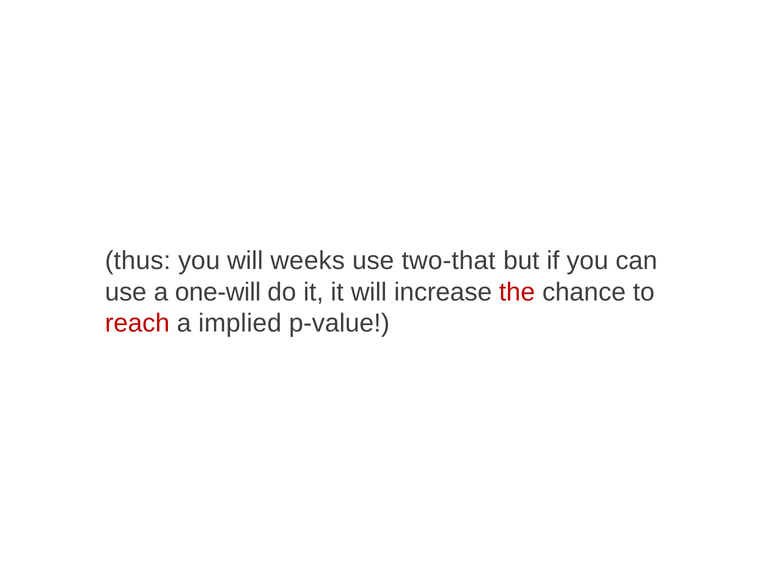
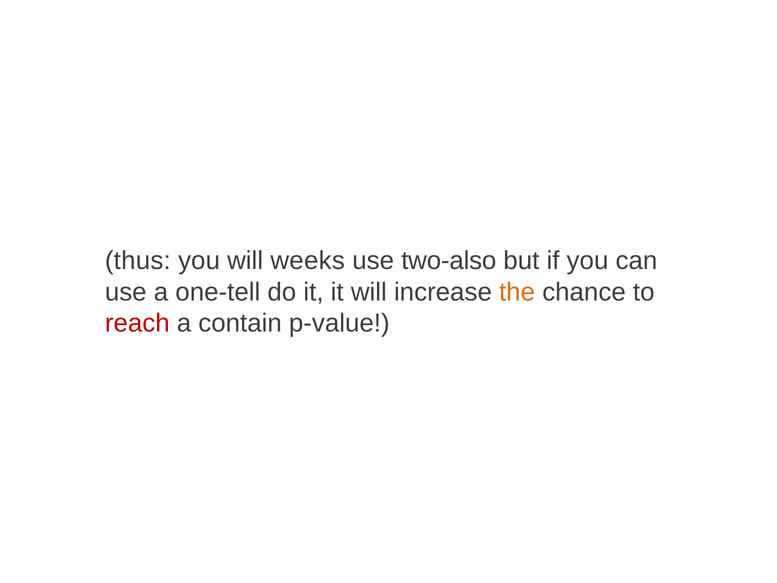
two-that: two-that -> two-also
one-will: one-will -> one-tell
the colour: red -> orange
implied: implied -> contain
